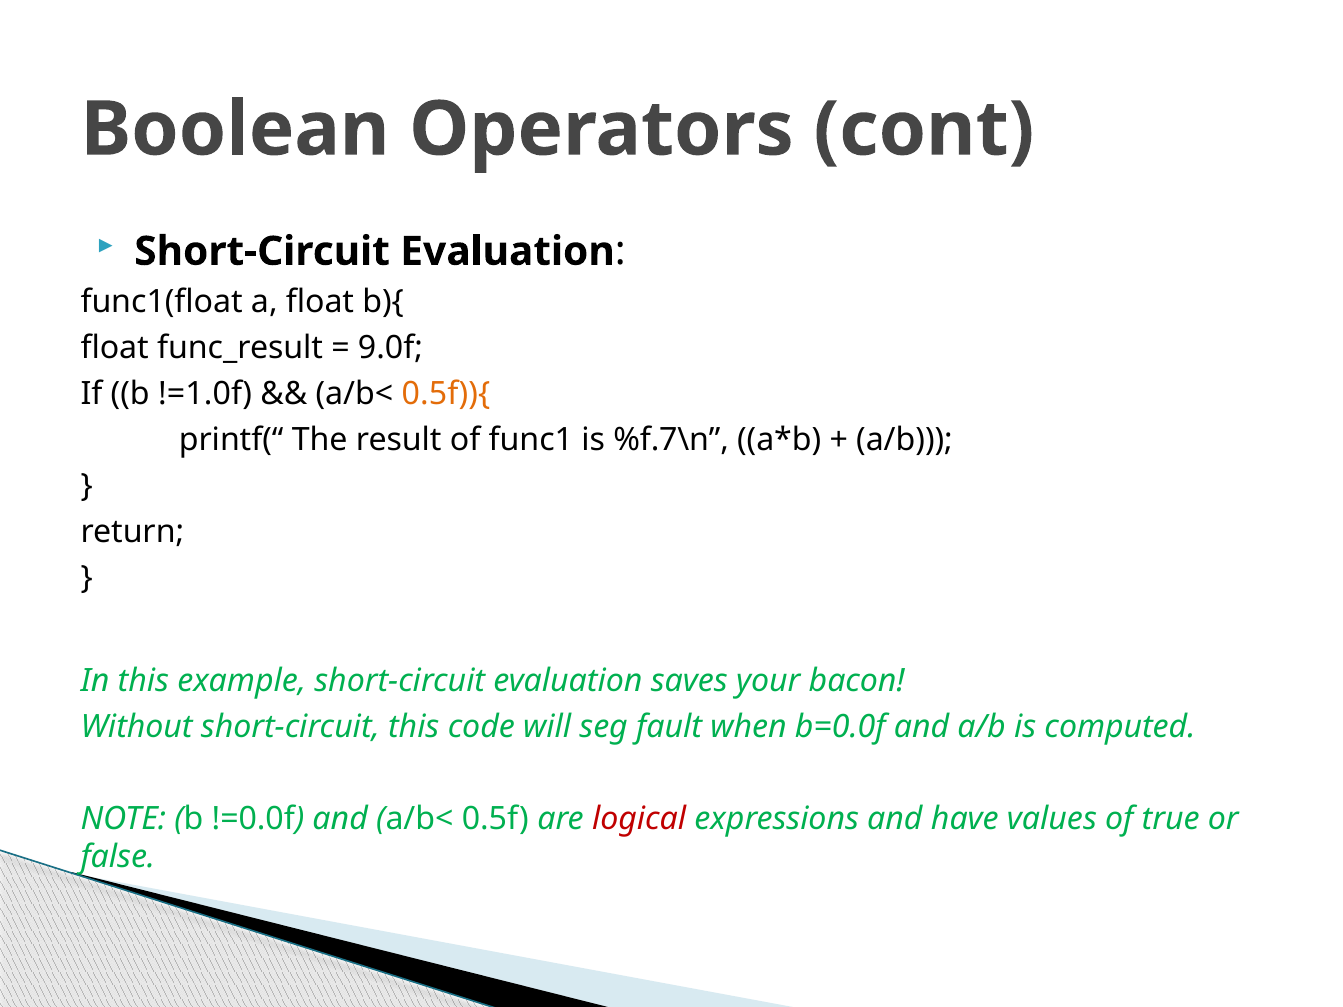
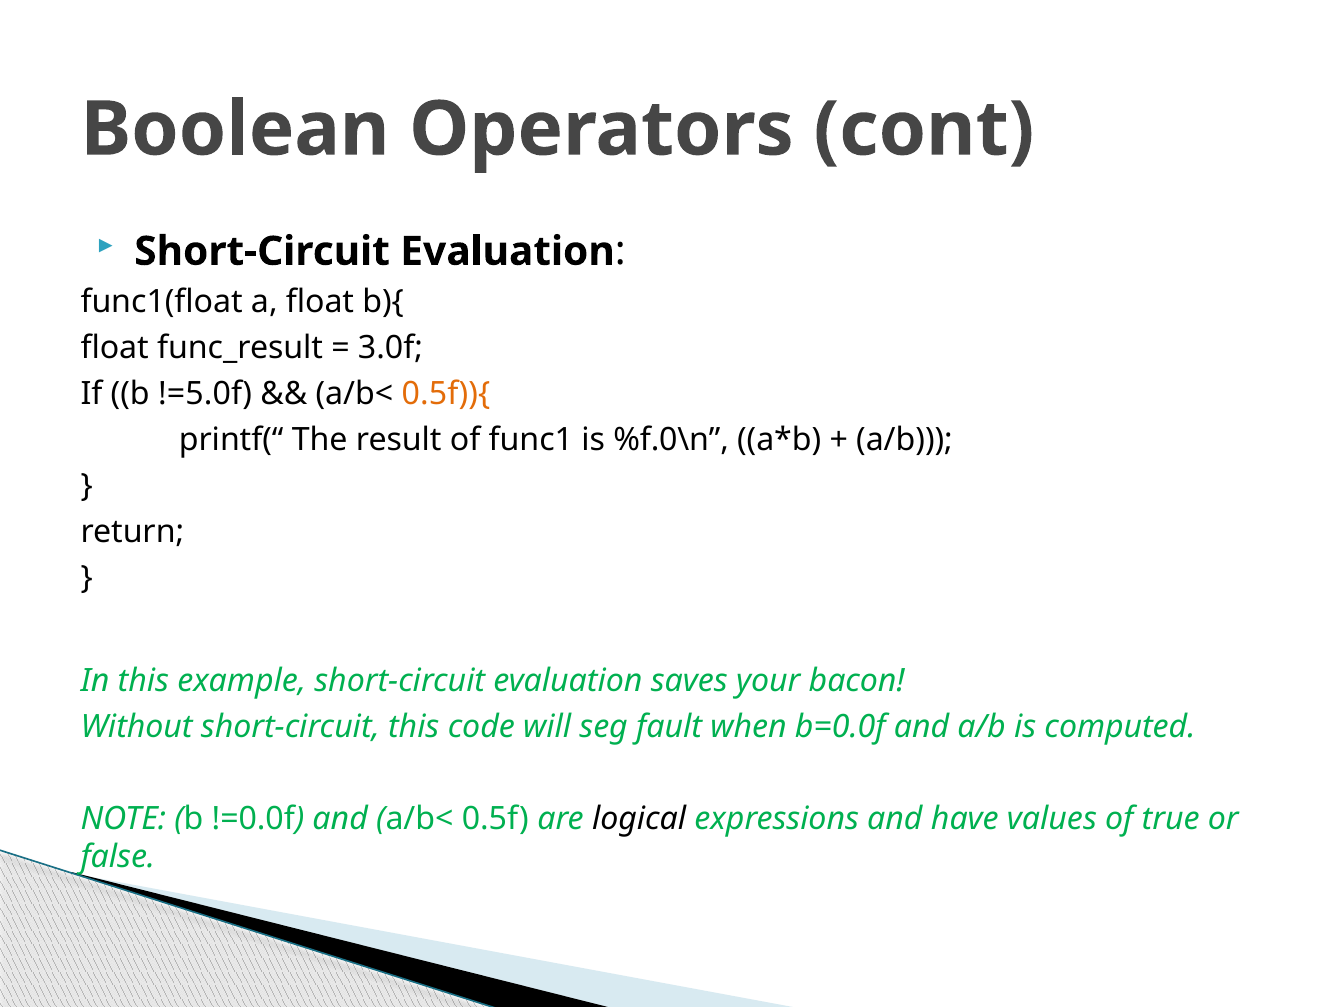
9.0f: 9.0f -> 3.0f
!=1.0f: !=1.0f -> !=5.0f
%f.7\n: %f.7\n -> %f.0\n
logical colour: red -> black
